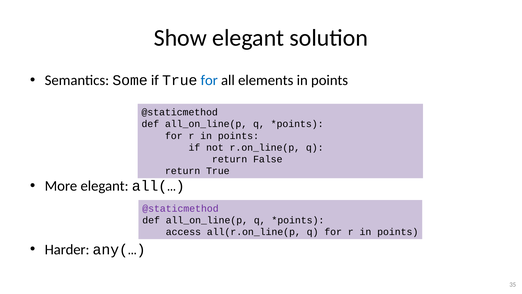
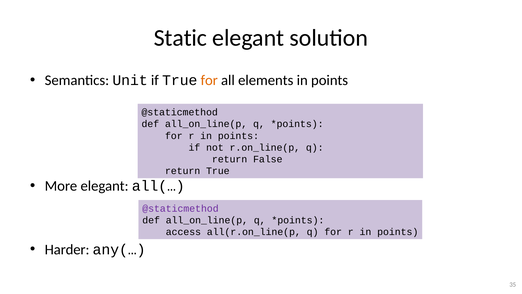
Show: Show -> Static
Some: Some -> Unit
for at (209, 80) colour: blue -> orange
